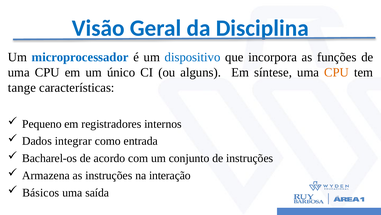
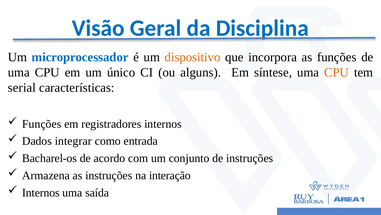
dispositivo colour: blue -> orange
tange: tange -> serial
Pequeno at (42, 124): Pequeno -> Funções
Básicos at (41, 192): Básicos -> Internos
